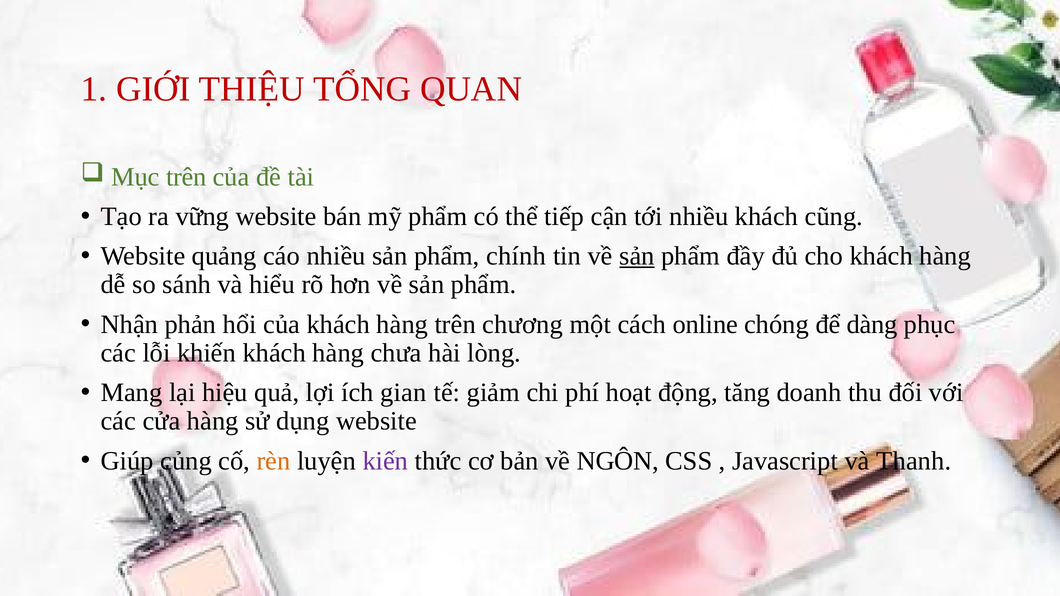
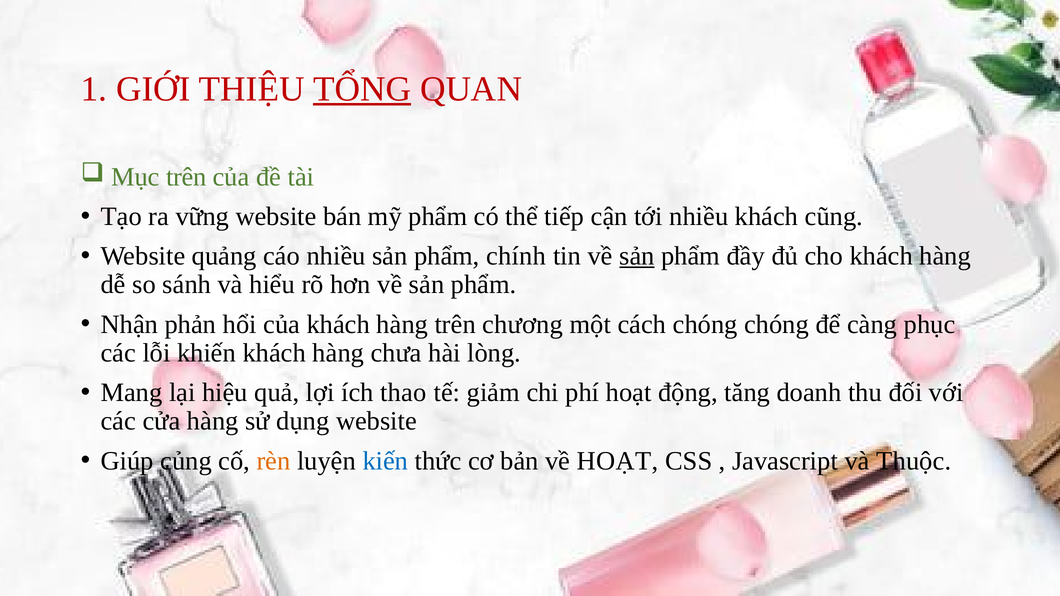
TỔNG underline: none -> present
cách online: online -> chóng
dàng: dàng -> càng
gian: gian -> thao
kiến colour: purple -> blue
về NGÔN: NGÔN -> HOẠT
Thanh: Thanh -> Thuộc
